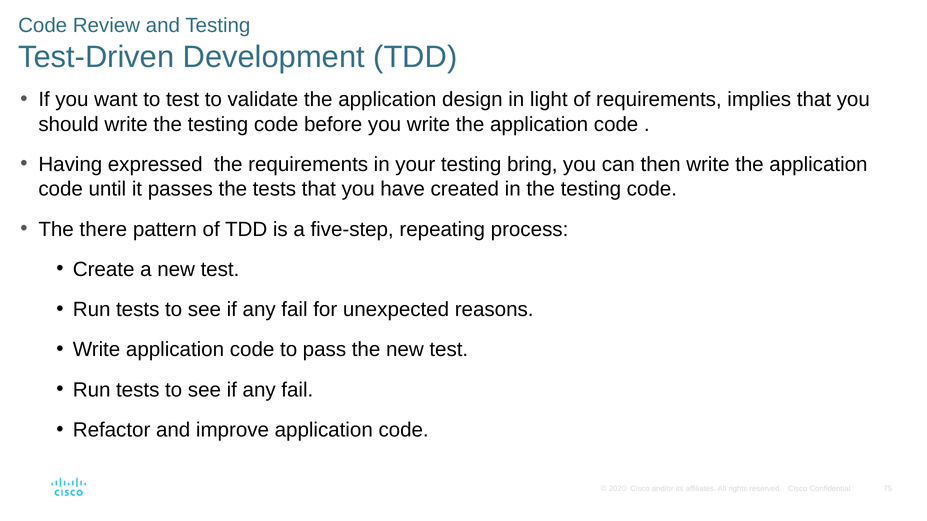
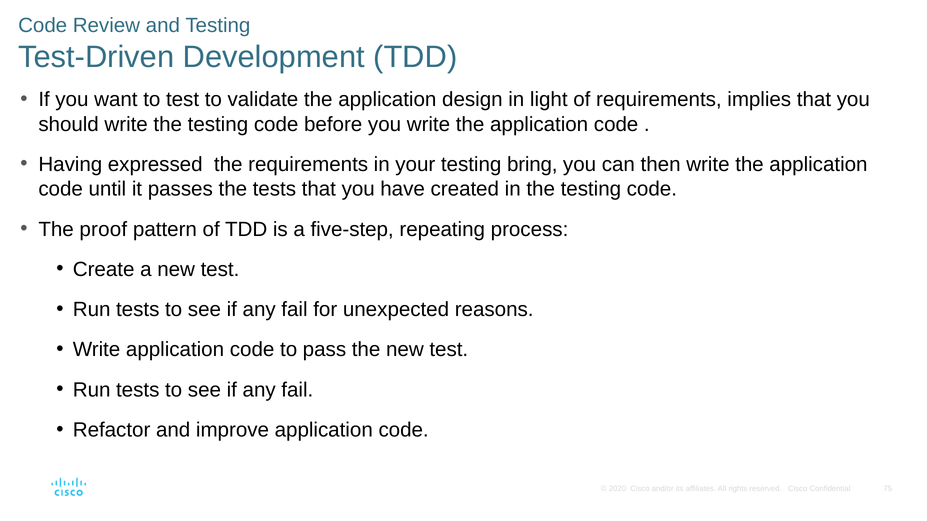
there: there -> proof
